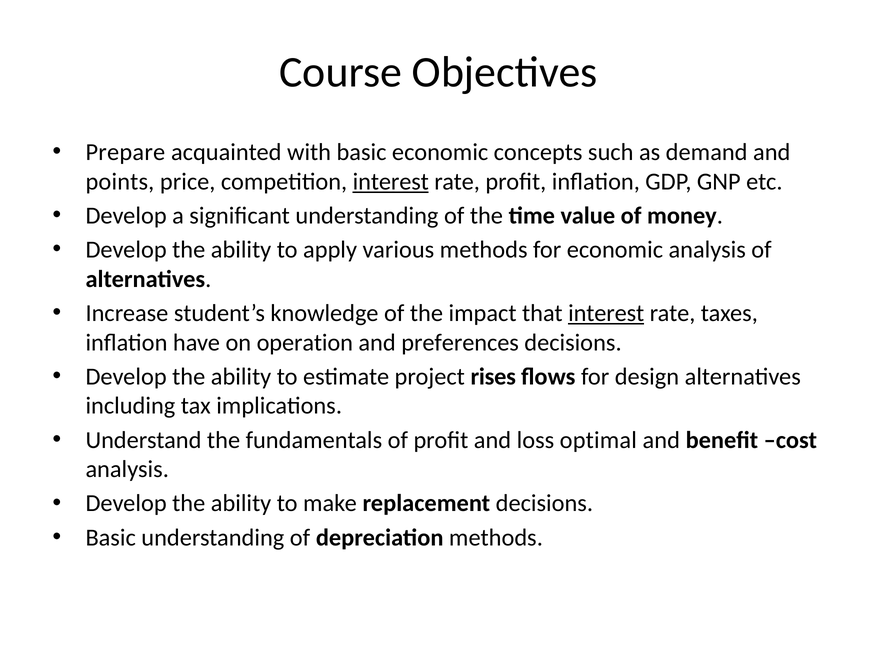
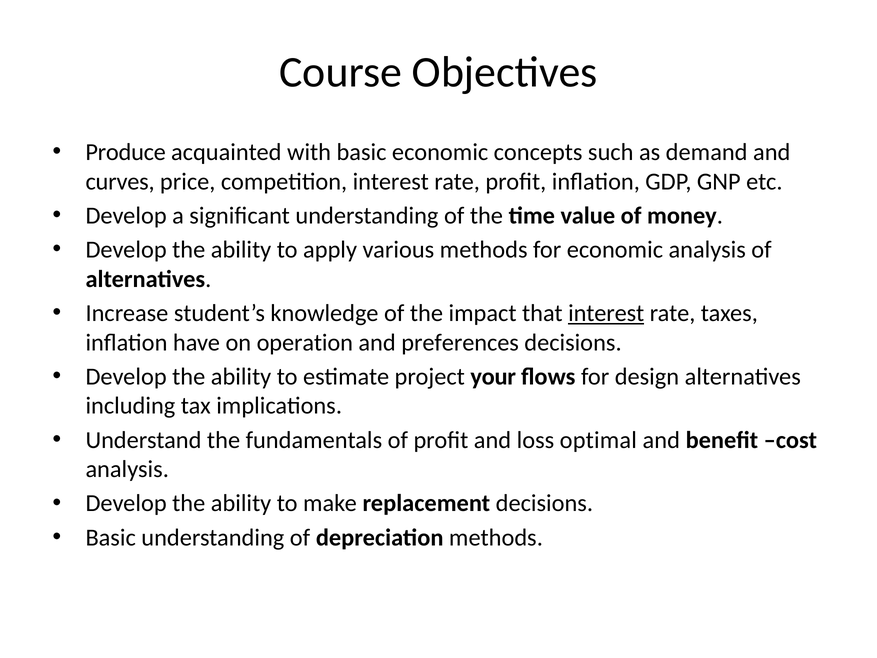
Prepare: Prepare -> Produce
points: points -> curves
interest at (391, 182) underline: present -> none
rises: rises -> your
